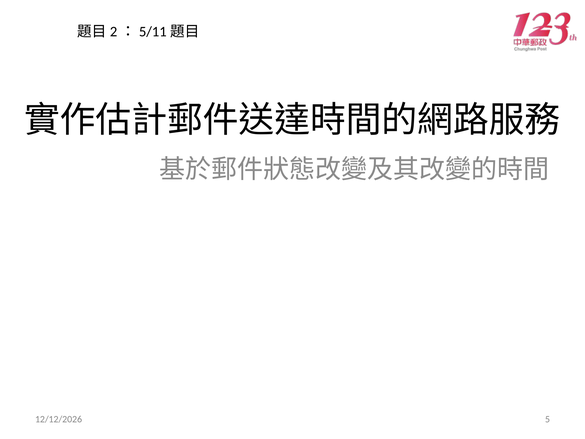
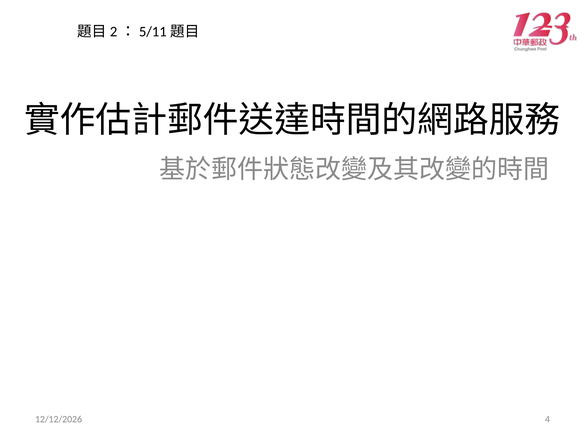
5: 5 -> 4
